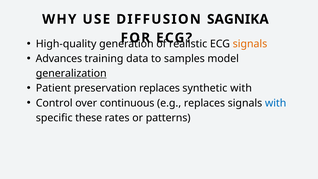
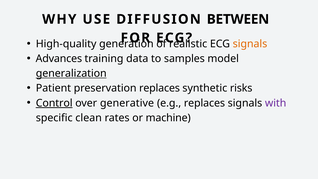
SAGNIKA: SAGNIKA -> BETWEEN
synthetic with: with -> risks
Control underline: none -> present
continuous: continuous -> generative
with at (276, 103) colour: blue -> purple
these: these -> clean
patterns: patterns -> machine
